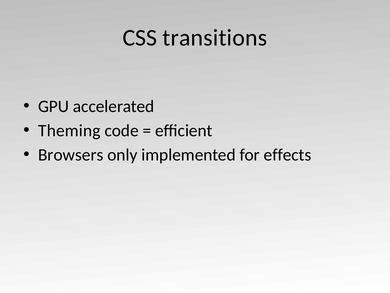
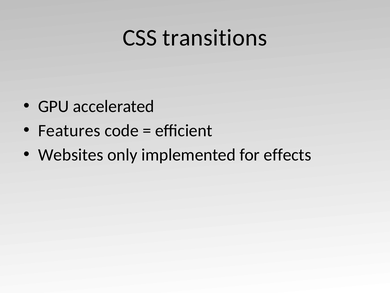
Theming: Theming -> Features
Browsers: Browsers -> Websites
